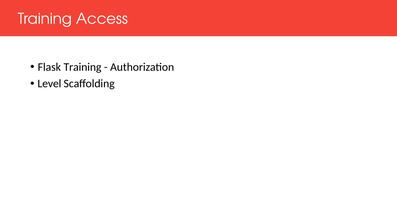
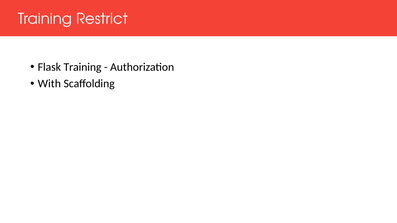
Access: Access -> Restrict
Level: Level -> With
